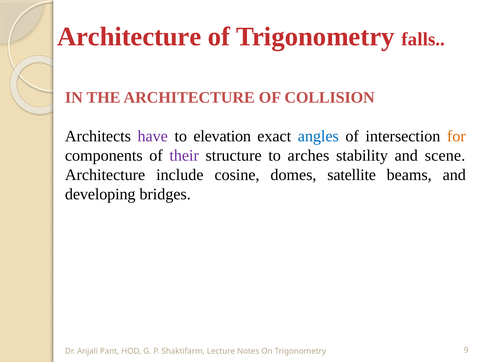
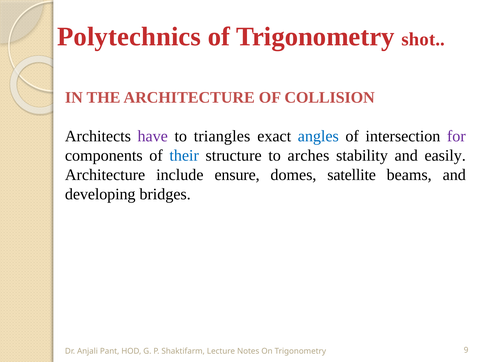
Architecture at (129, 37): Architecture -> Polytechnics
falls: falls -> shot
elevation: elevation -> triangles
for colour: orange -> purple
their colour: purple -> blue
scene: scene -> easily
cosine: cosine -> ensure
